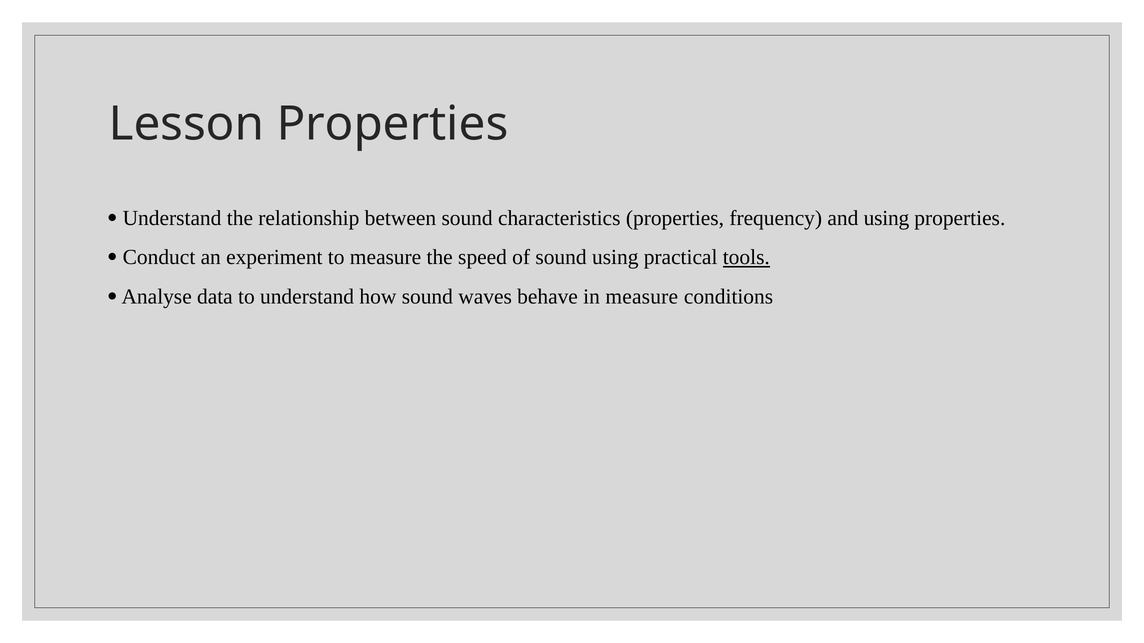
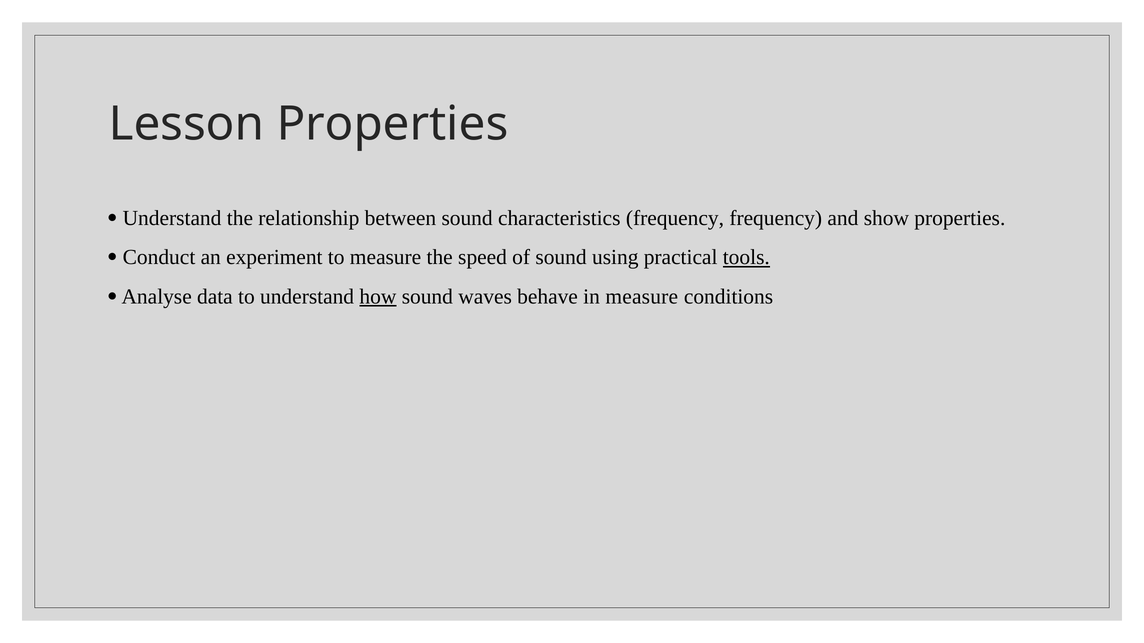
characteristics properties: properties -> frequency
and using: using -> show
how underline: none -> present
